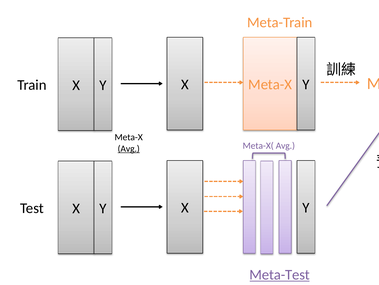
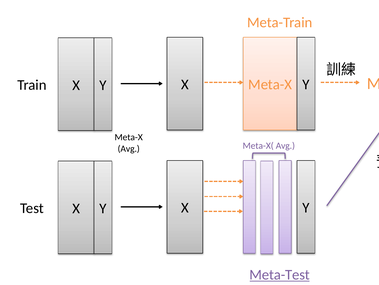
Avg at (129, 148) underline: present -> none
